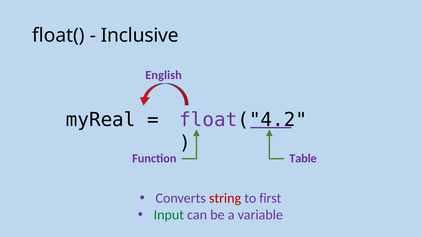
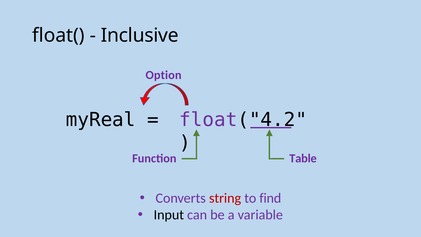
English: English -> Option
first: first -> find
Input colour: green -> black
